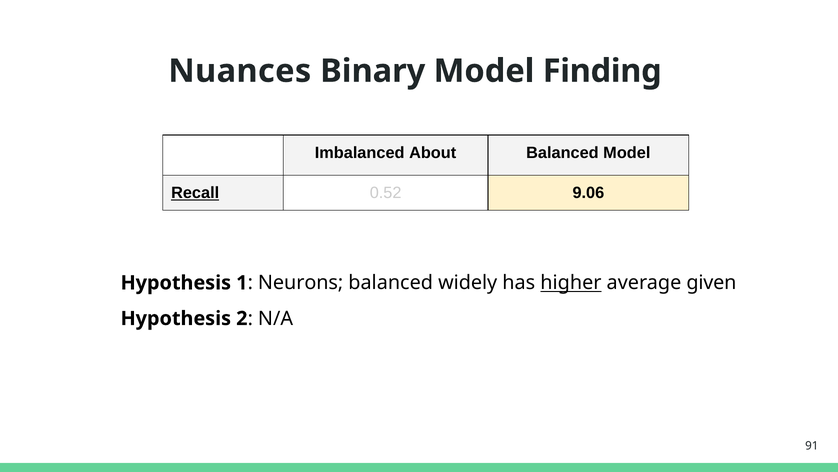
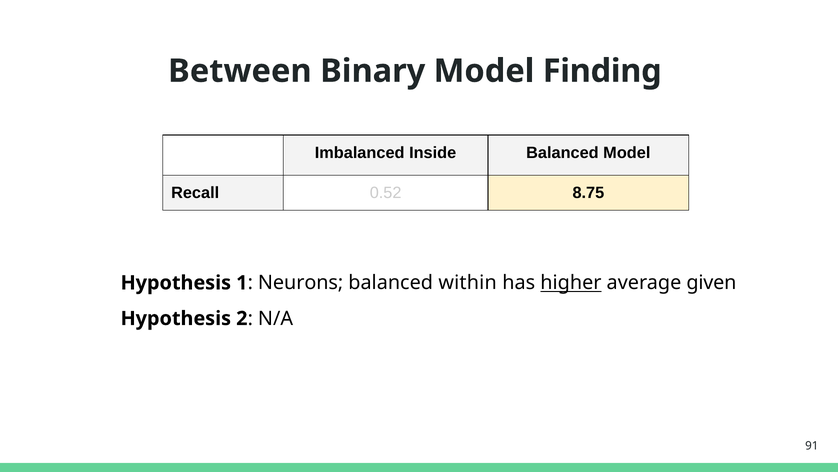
Nuances: Nuances -> Between
About: About -> Inside
Recall underline: present -> none
9.06: 9.06 -> 8.75
widely: widely -> within
